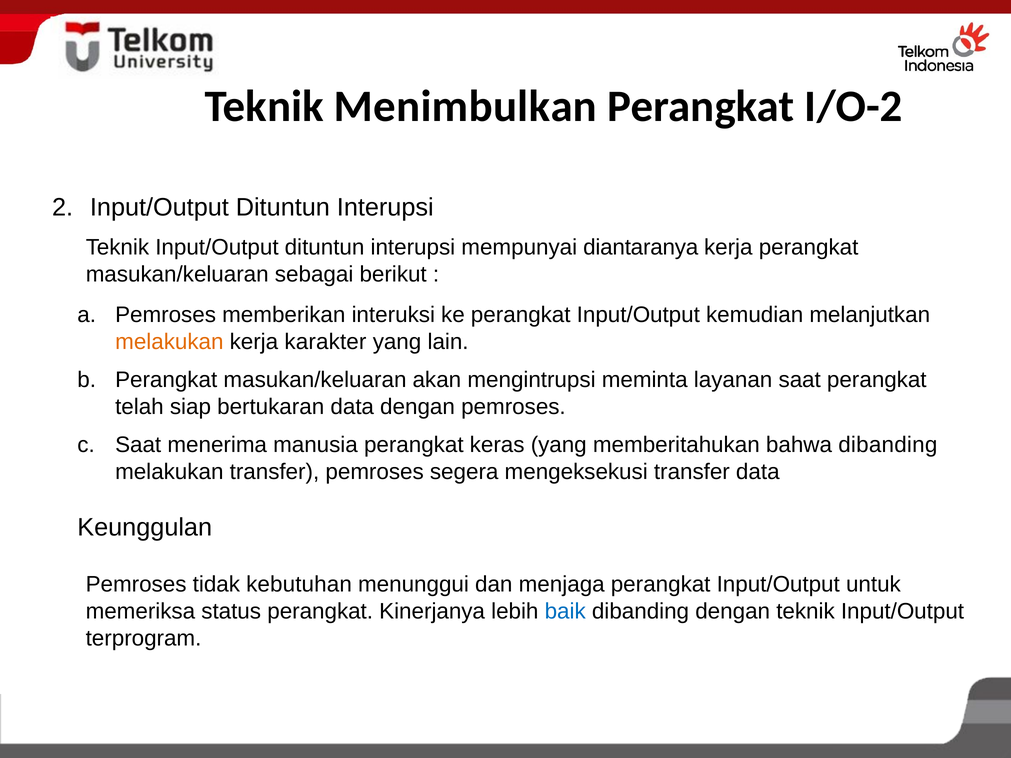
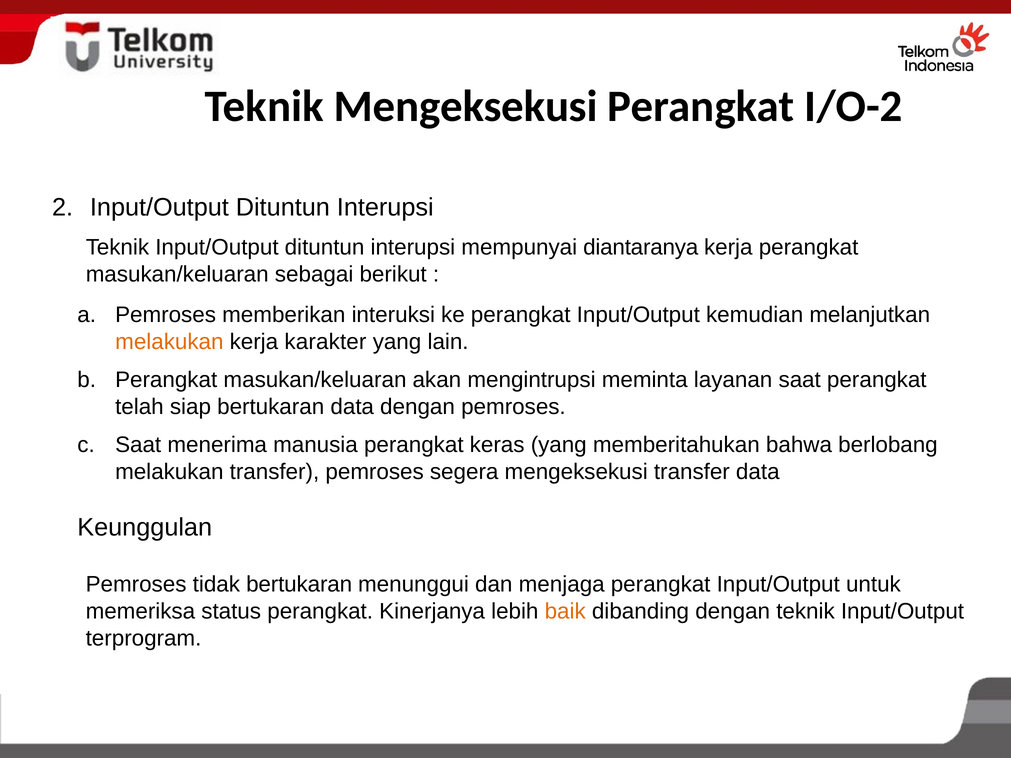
Teknik Menimbulkan: Menimbulkan -> Mengeksekusi
bahwa dibanding: dibanding -> berlobang
tidak kebutuhan: kebutuhan -> bertukaran
baik colour: blue -> orange
